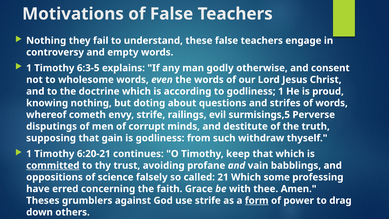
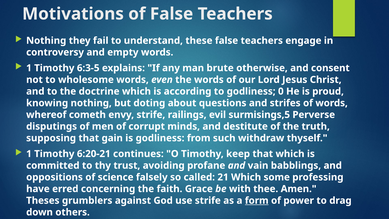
godly: godly -> brute
godliness 1: 1 -> 0
committed underline: present -> none
